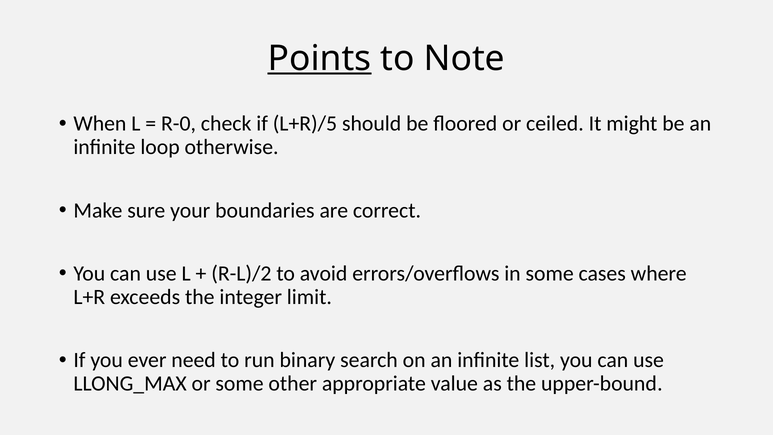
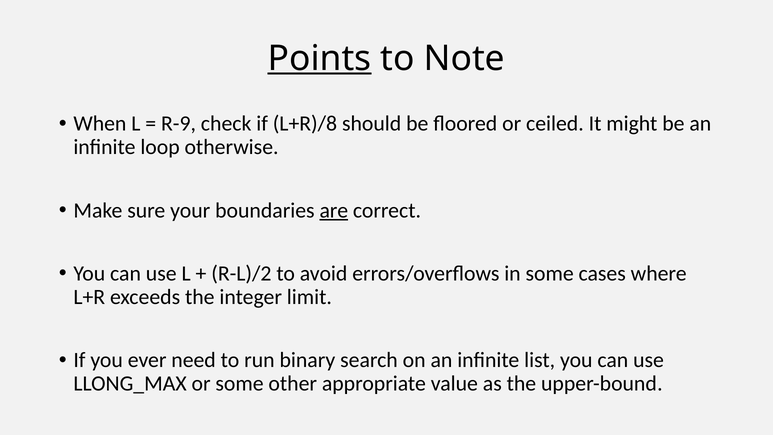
R-0: R-0 -> R-9
L+R)/5: L+R)/5 -> L+R)/8
are underline: none -> present
